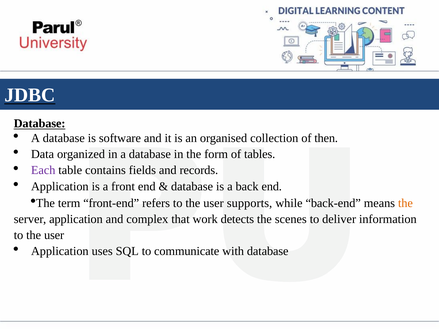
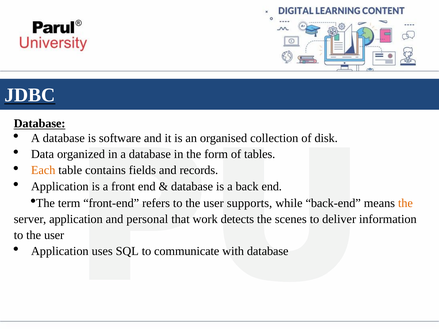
then: then -> disk
Each colour: purple -> orange
complex: complex -> personal
